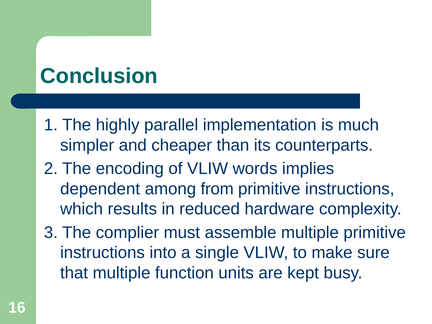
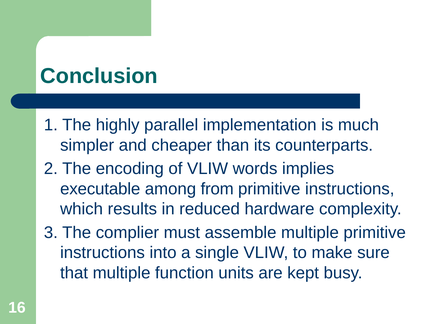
dependent: dependent -> executable
